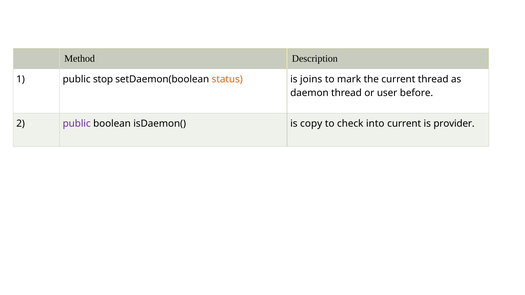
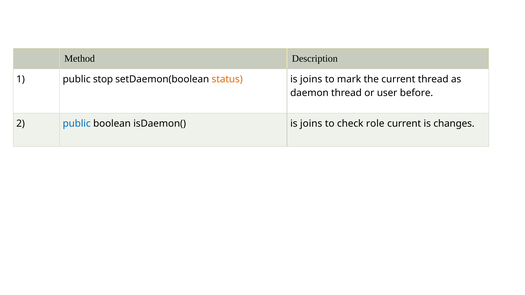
public at (77, 124) colour: purple -> blue
isDaemon( is copy: copy -> joins
into: into -> role
provider: provider -> changes
